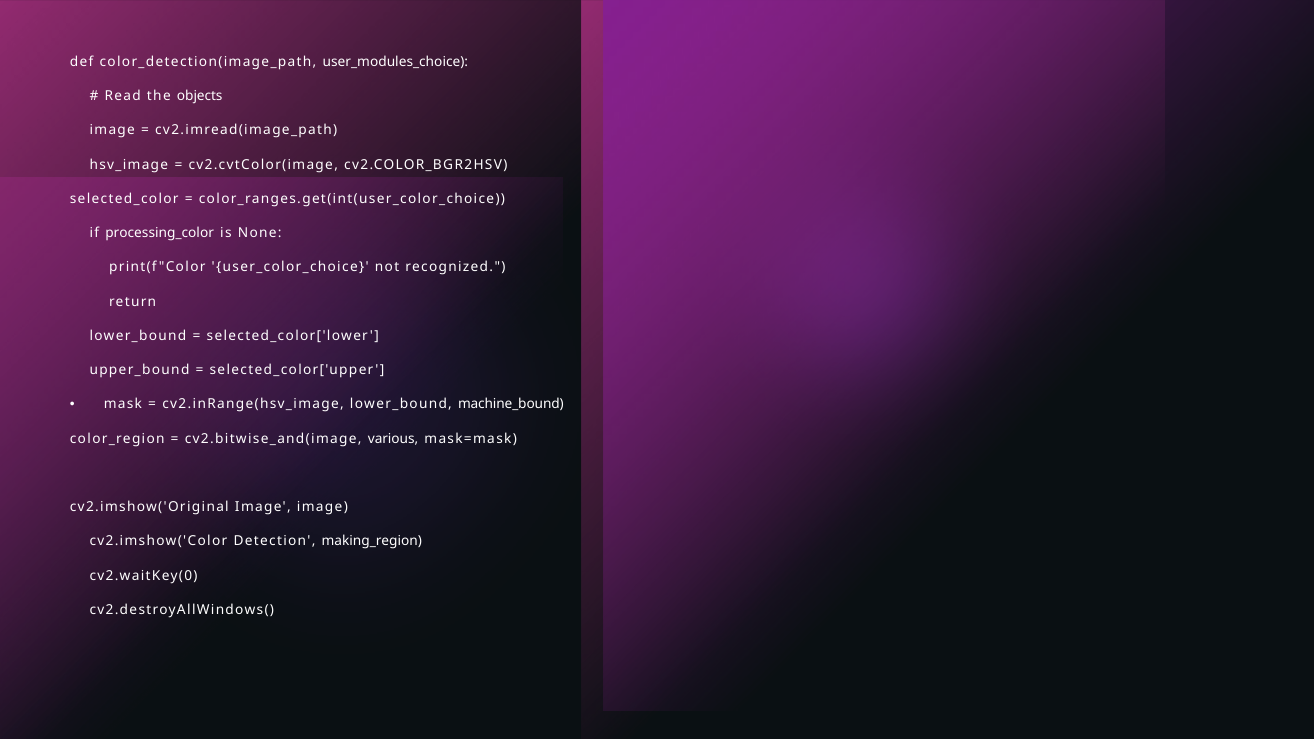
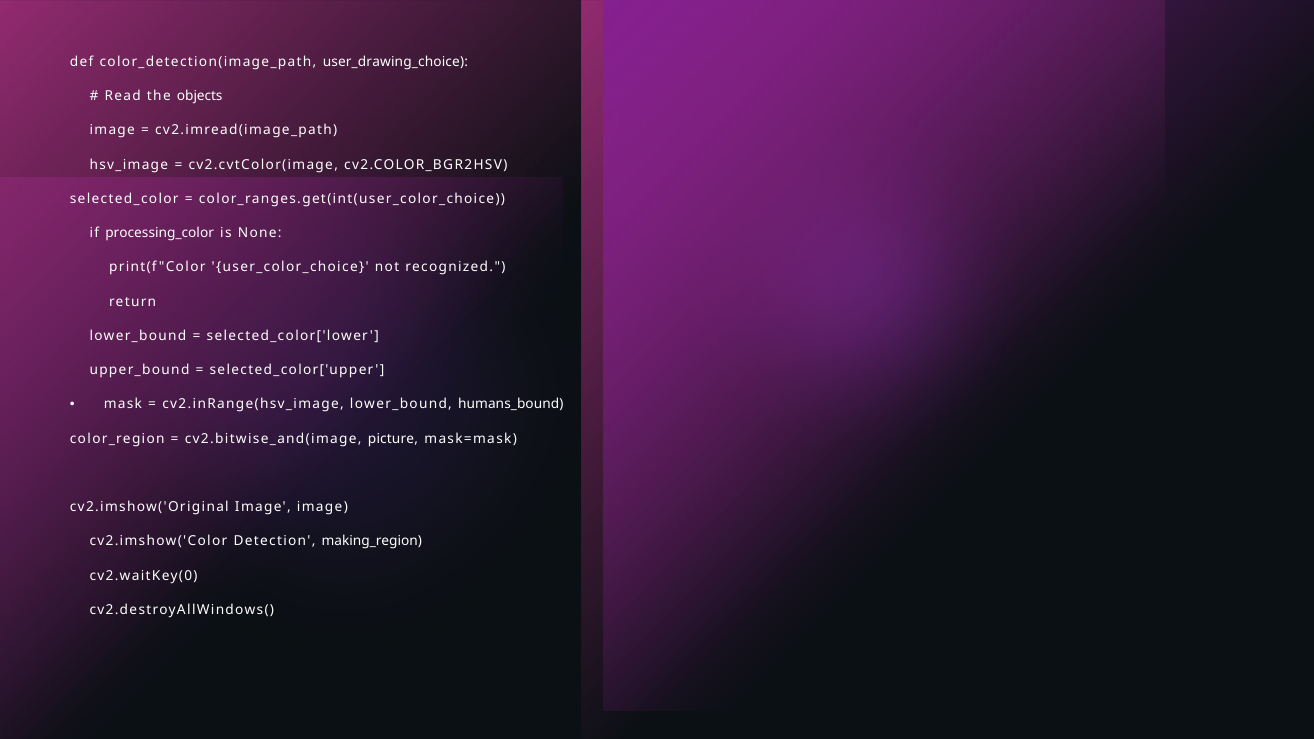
user_modules_choice: user_modules_choice -> user_drawing_choice
machine_bound: machine_bound -> humans_bound
various: various -> picture
